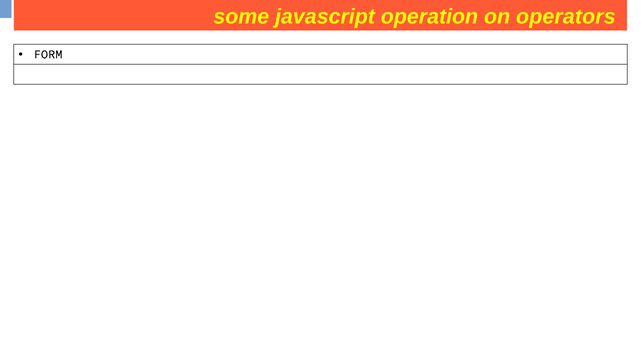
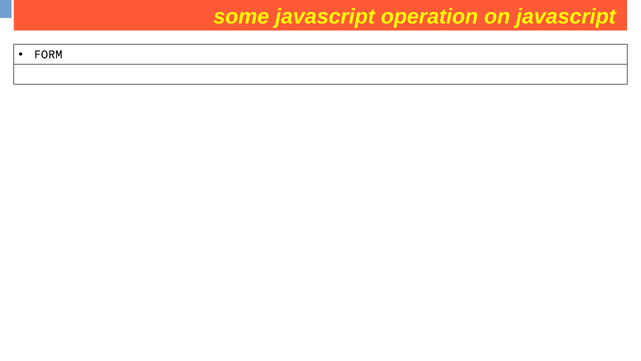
operators at (566, 17): operators -> javascript
